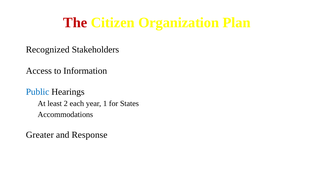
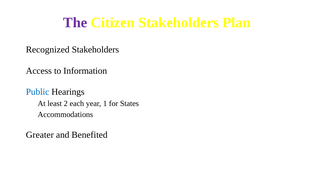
The colour: red -> purple
Citizen Organization: Organization -> Stakeholders
Response: Response -> Benefited
